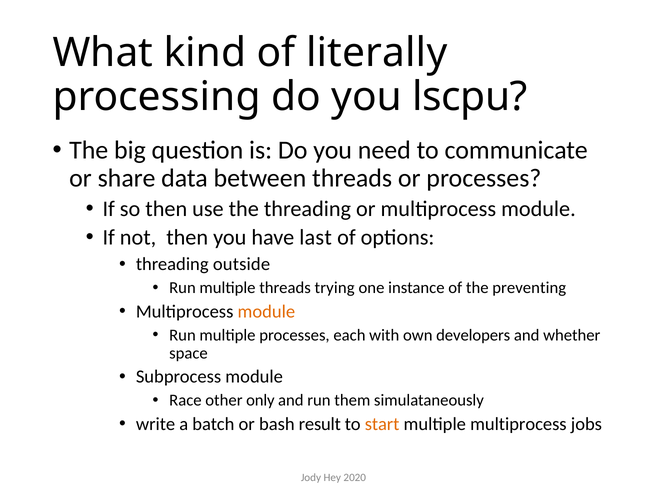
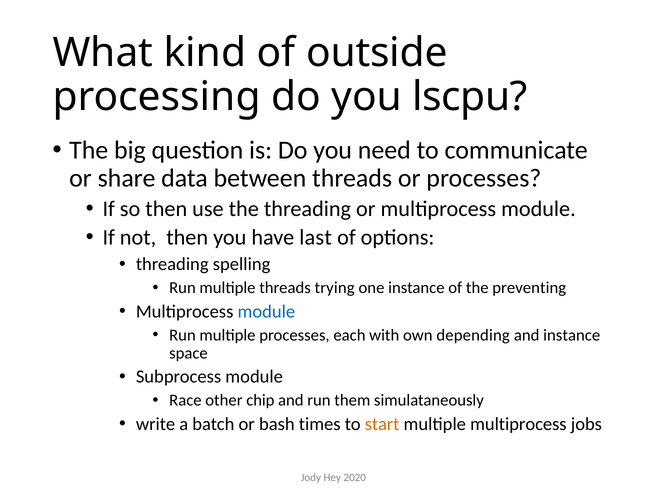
literally: literally -> outside
outside: outside -> spelling
module at (266, 312) colour: orange -> blue
developers: developers -> depending
and whether: whether -> instance
only: only -> chip
result: result -> times
